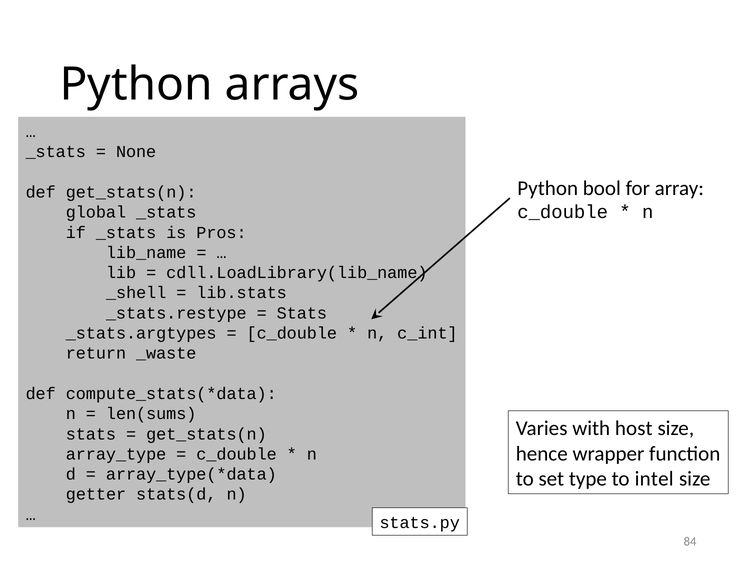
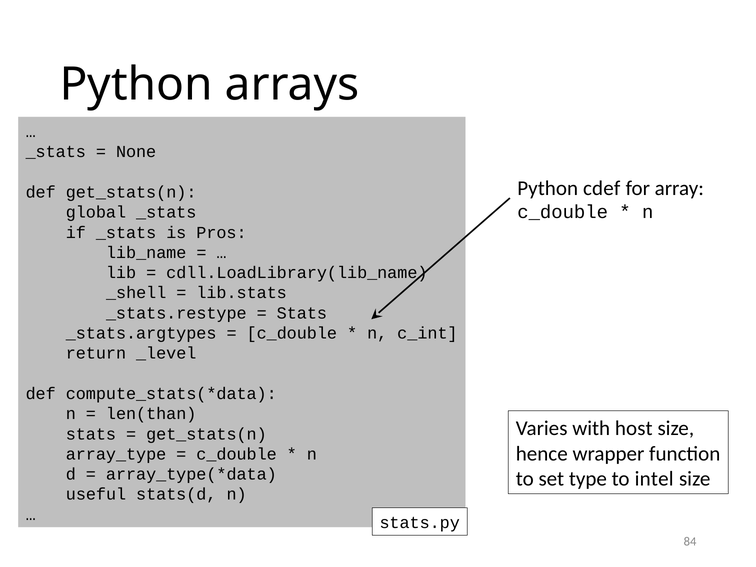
bool: bool -> cdef
_waste: _waste -> _level
len(sums: len(sums -> len(than
getter: getter -> useful
